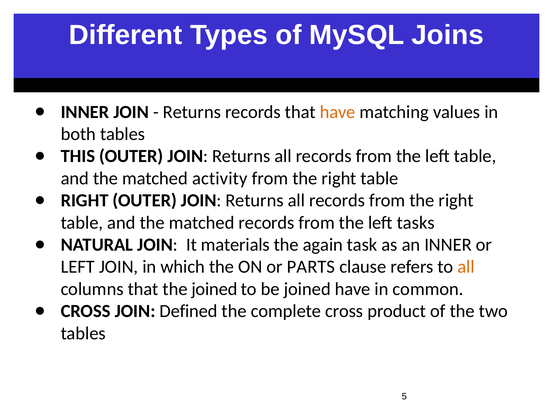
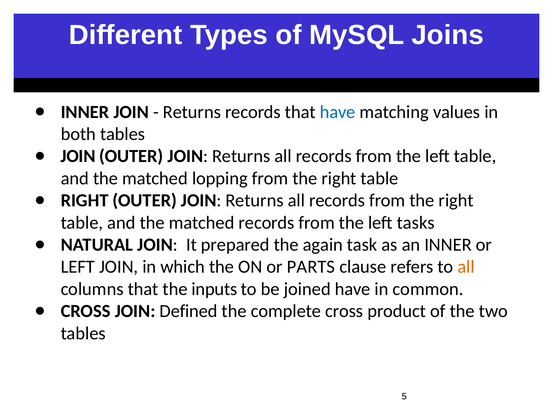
have at (338, 112) colour: orange -> blue
THIS at (78, 156): THIS -> JOIN
activity: activity -> lopping
materials: materials -> prepared
the joined: joined -> inputs
